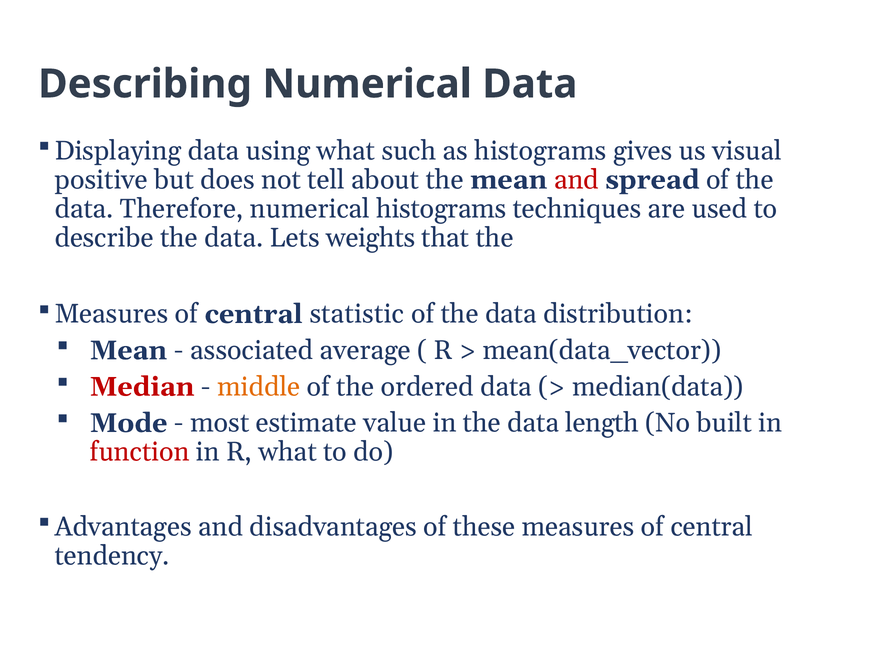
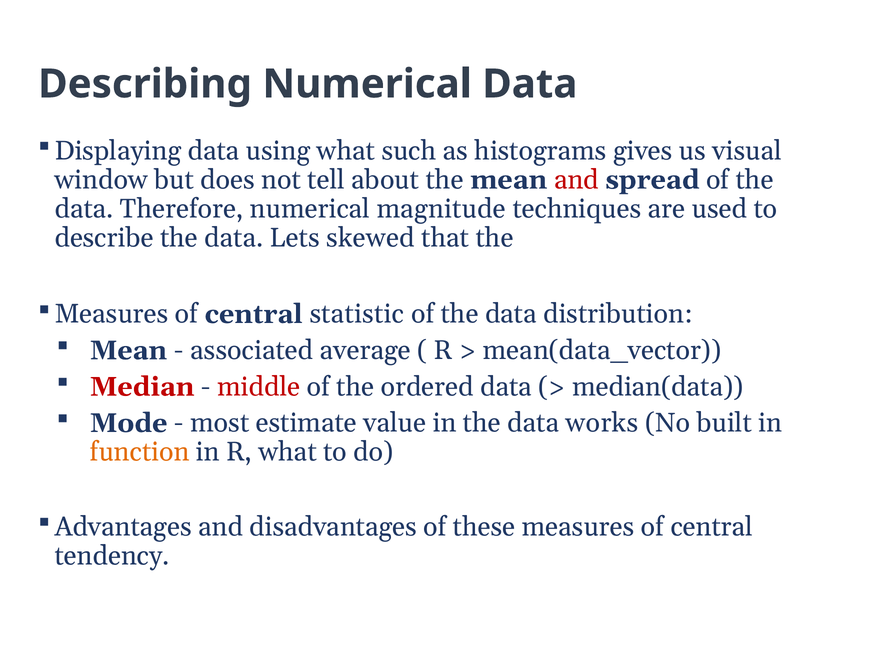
positive: positive -> window
numerical histograms: histograms -> magnitude
weights: weights -> skewed
middle colour: orange -> red
length: length -> works
function colour: red -> orange
